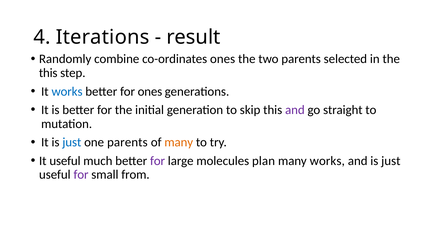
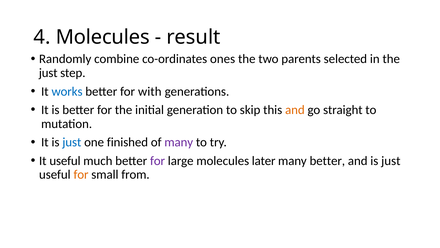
4 Iterations: Iterations -> Molecules
this at (48, 73): this -> just
for ones: ones -> with
and at (295, 110) colour: purple -> orange
one parents: parents -> finished
many at (179, 142) colour: orange -> purple
plan: plan -> later
many works: works -> better
for at (81, 174) colour: purple -> orange
